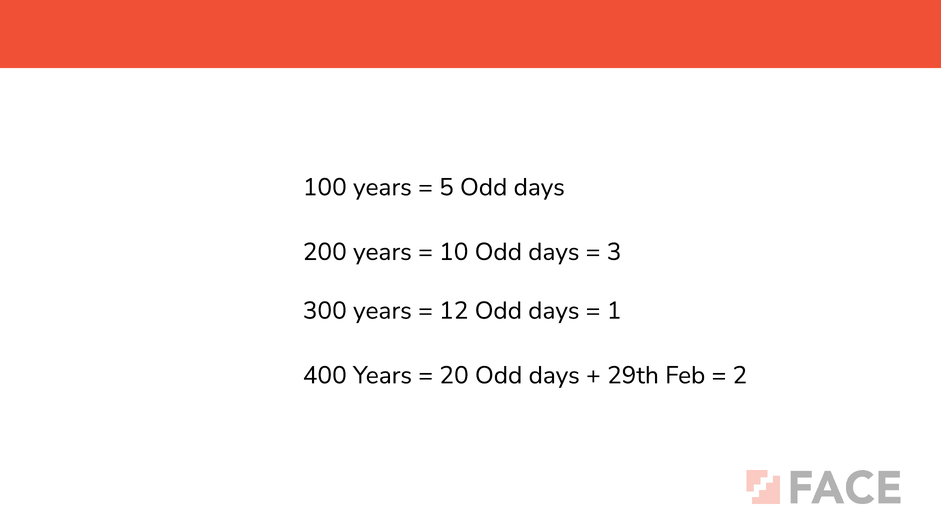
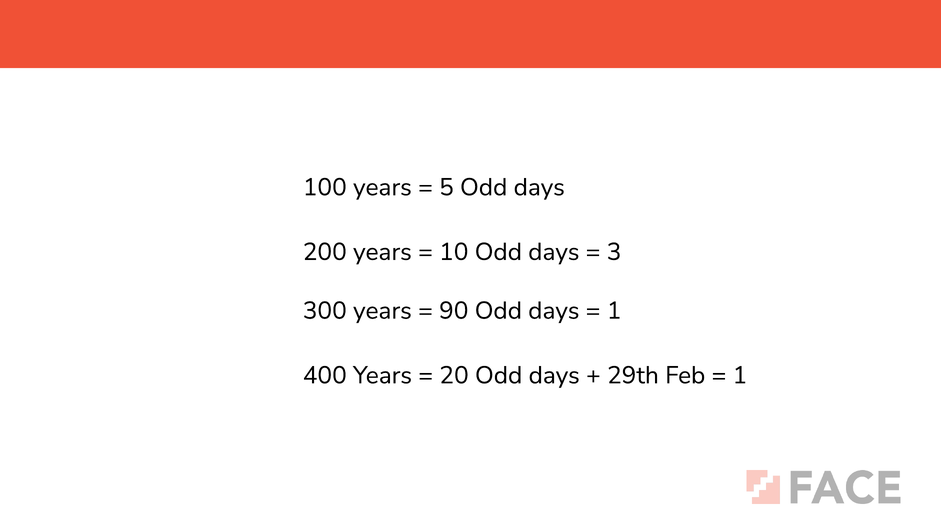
12: 12 -> 90
2 at (740, 375): 2 -> 1
